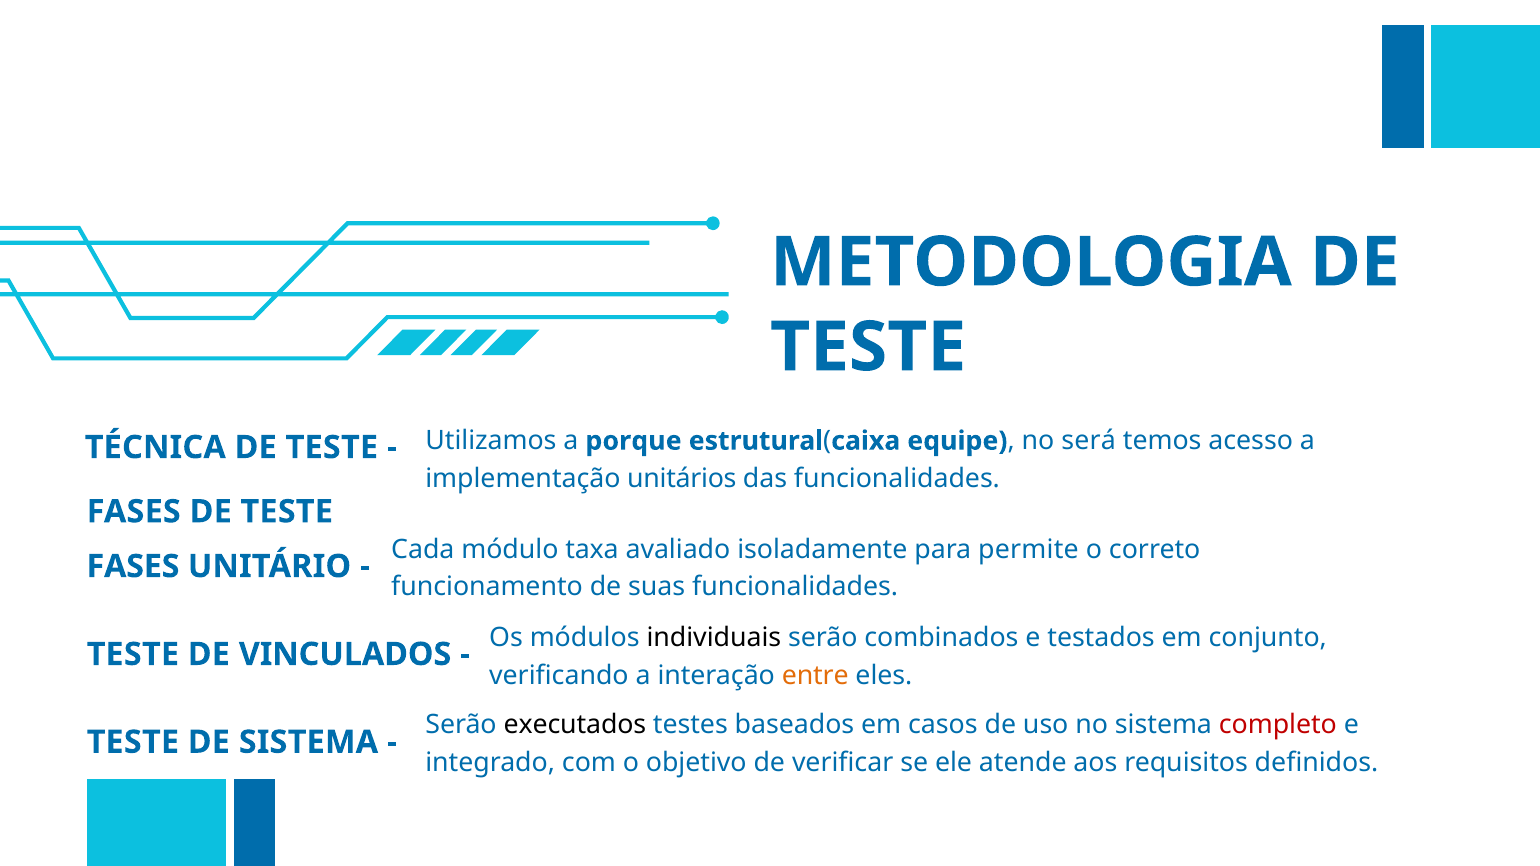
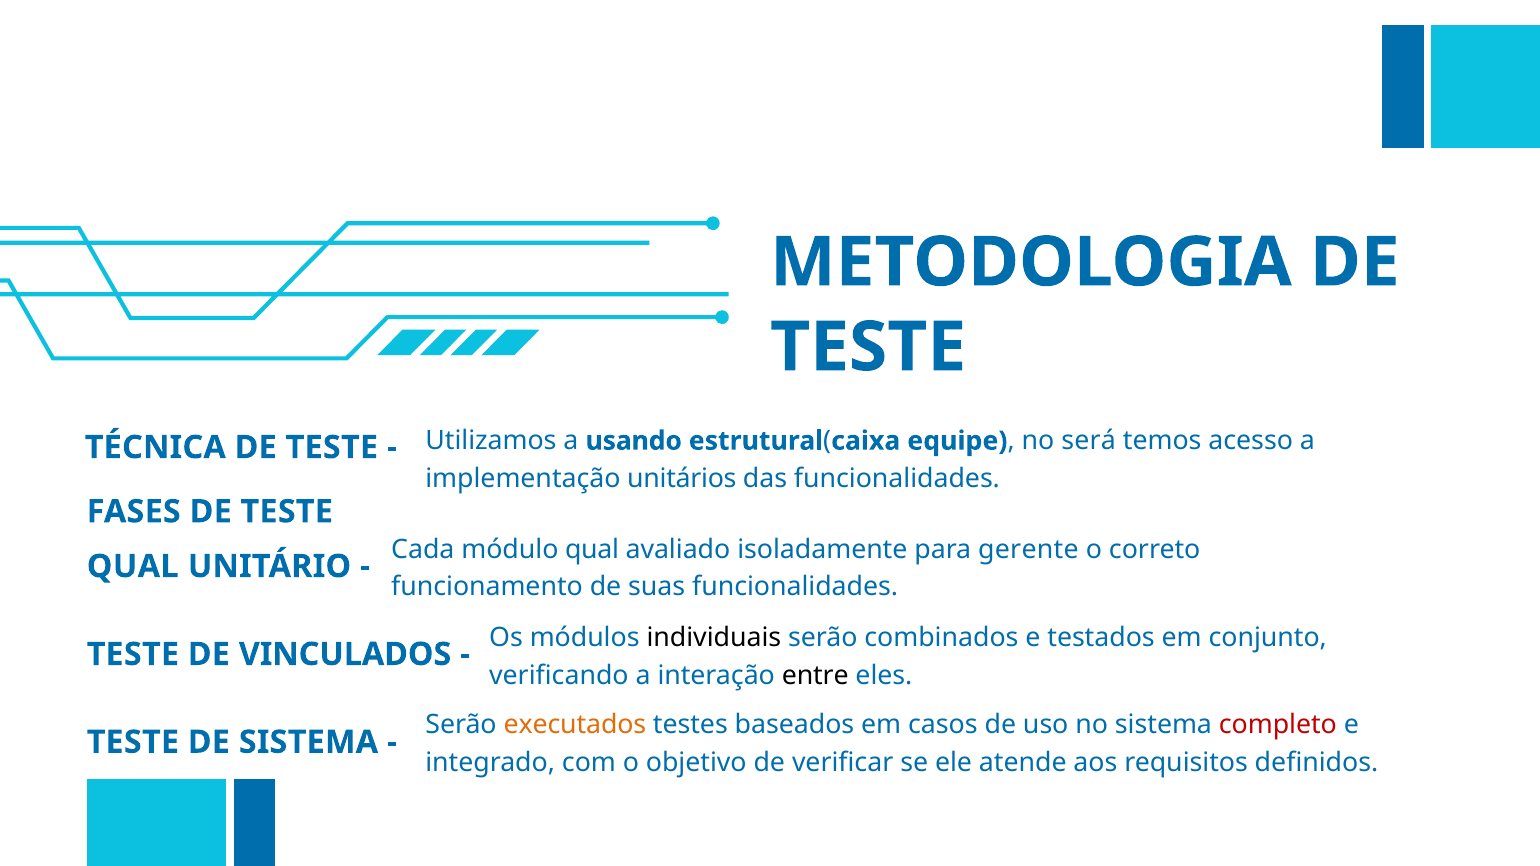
porque: porque -> usando
módulo taxa: taxa -> qual
permite: permite -> gerente
FASES at (133, 567): FASES -> QUAL
entre colour: orange -> black
executados colour: black -> orange
